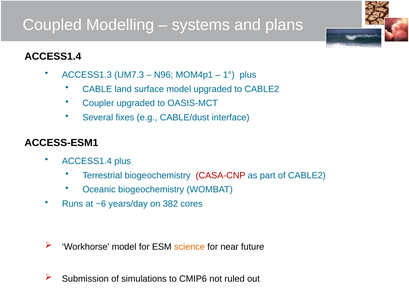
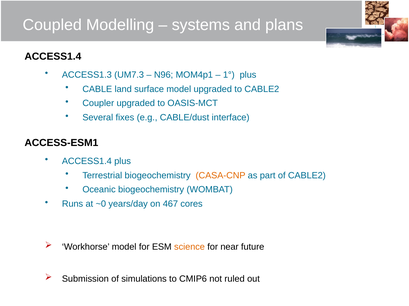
CASA-CNP colour: red -> orange
~6: ~6 -> ~0
382: 382 -> 467
